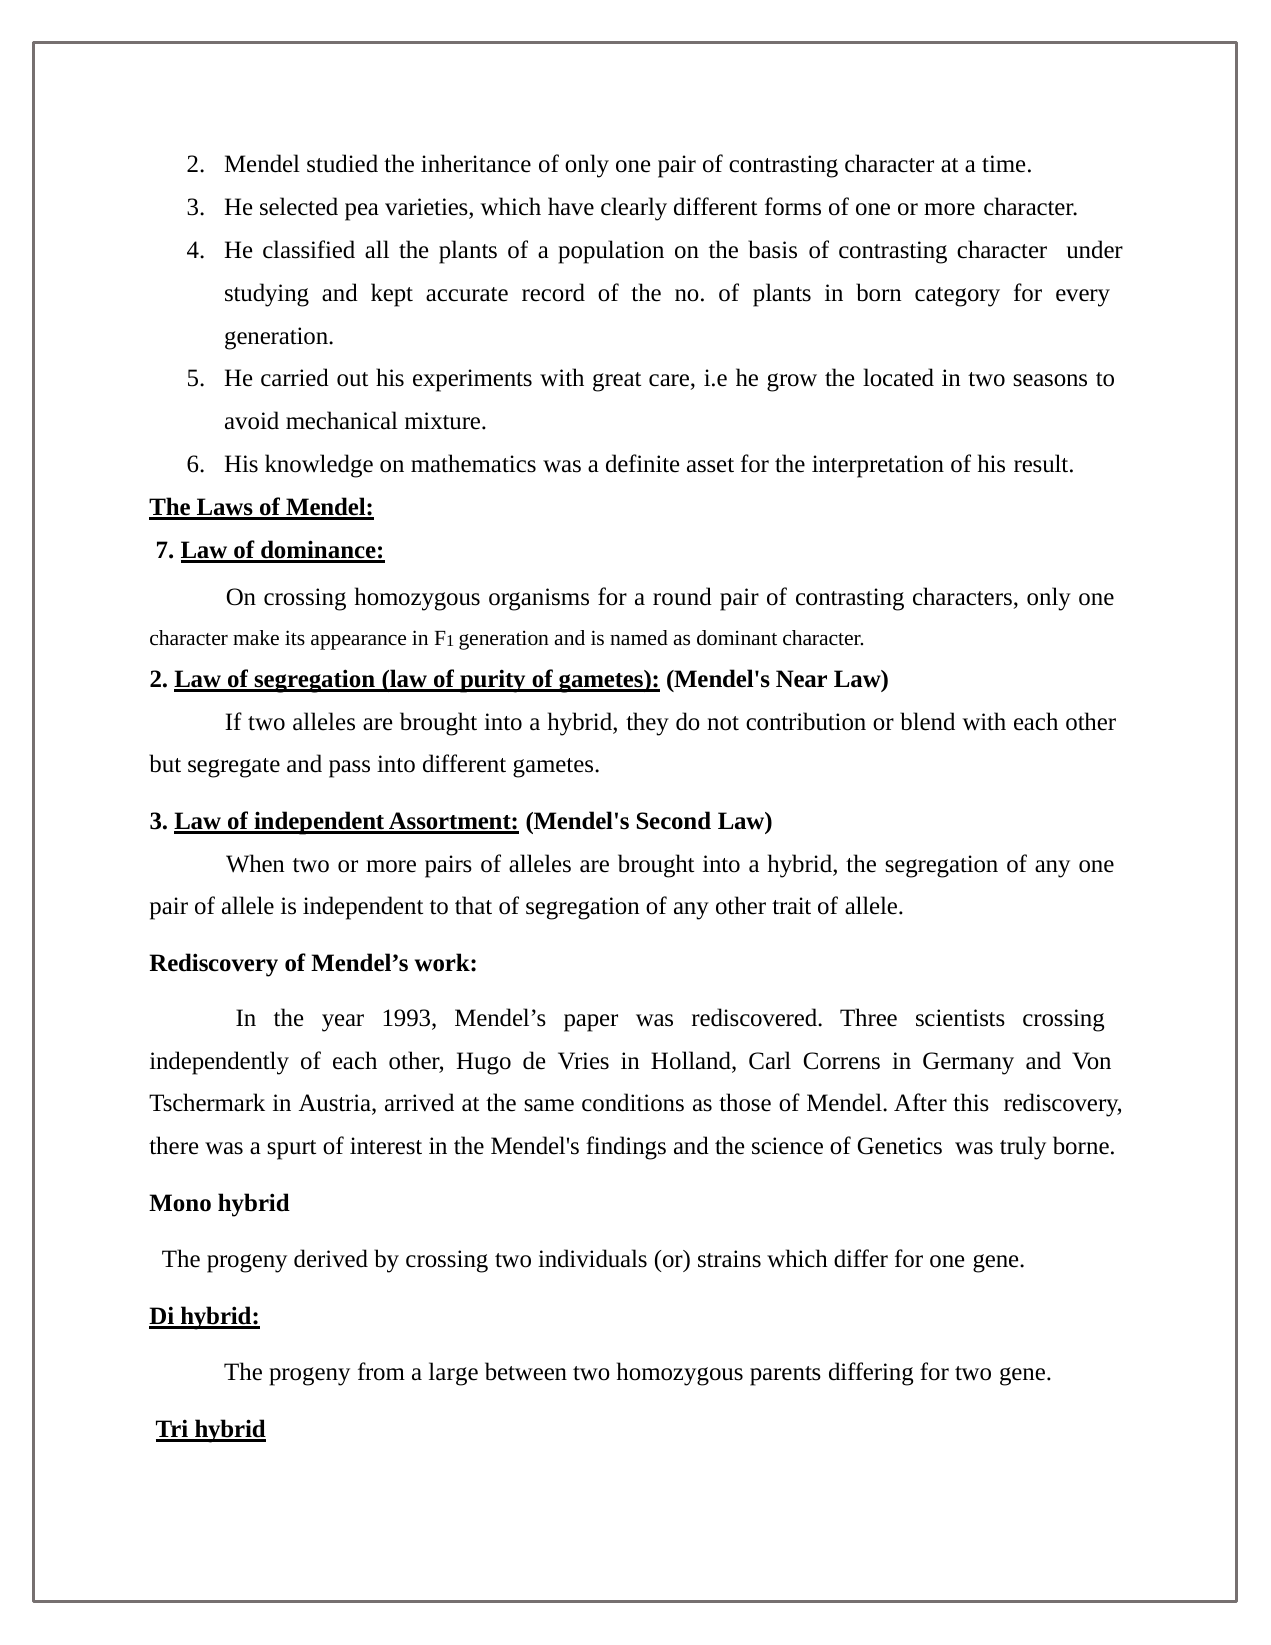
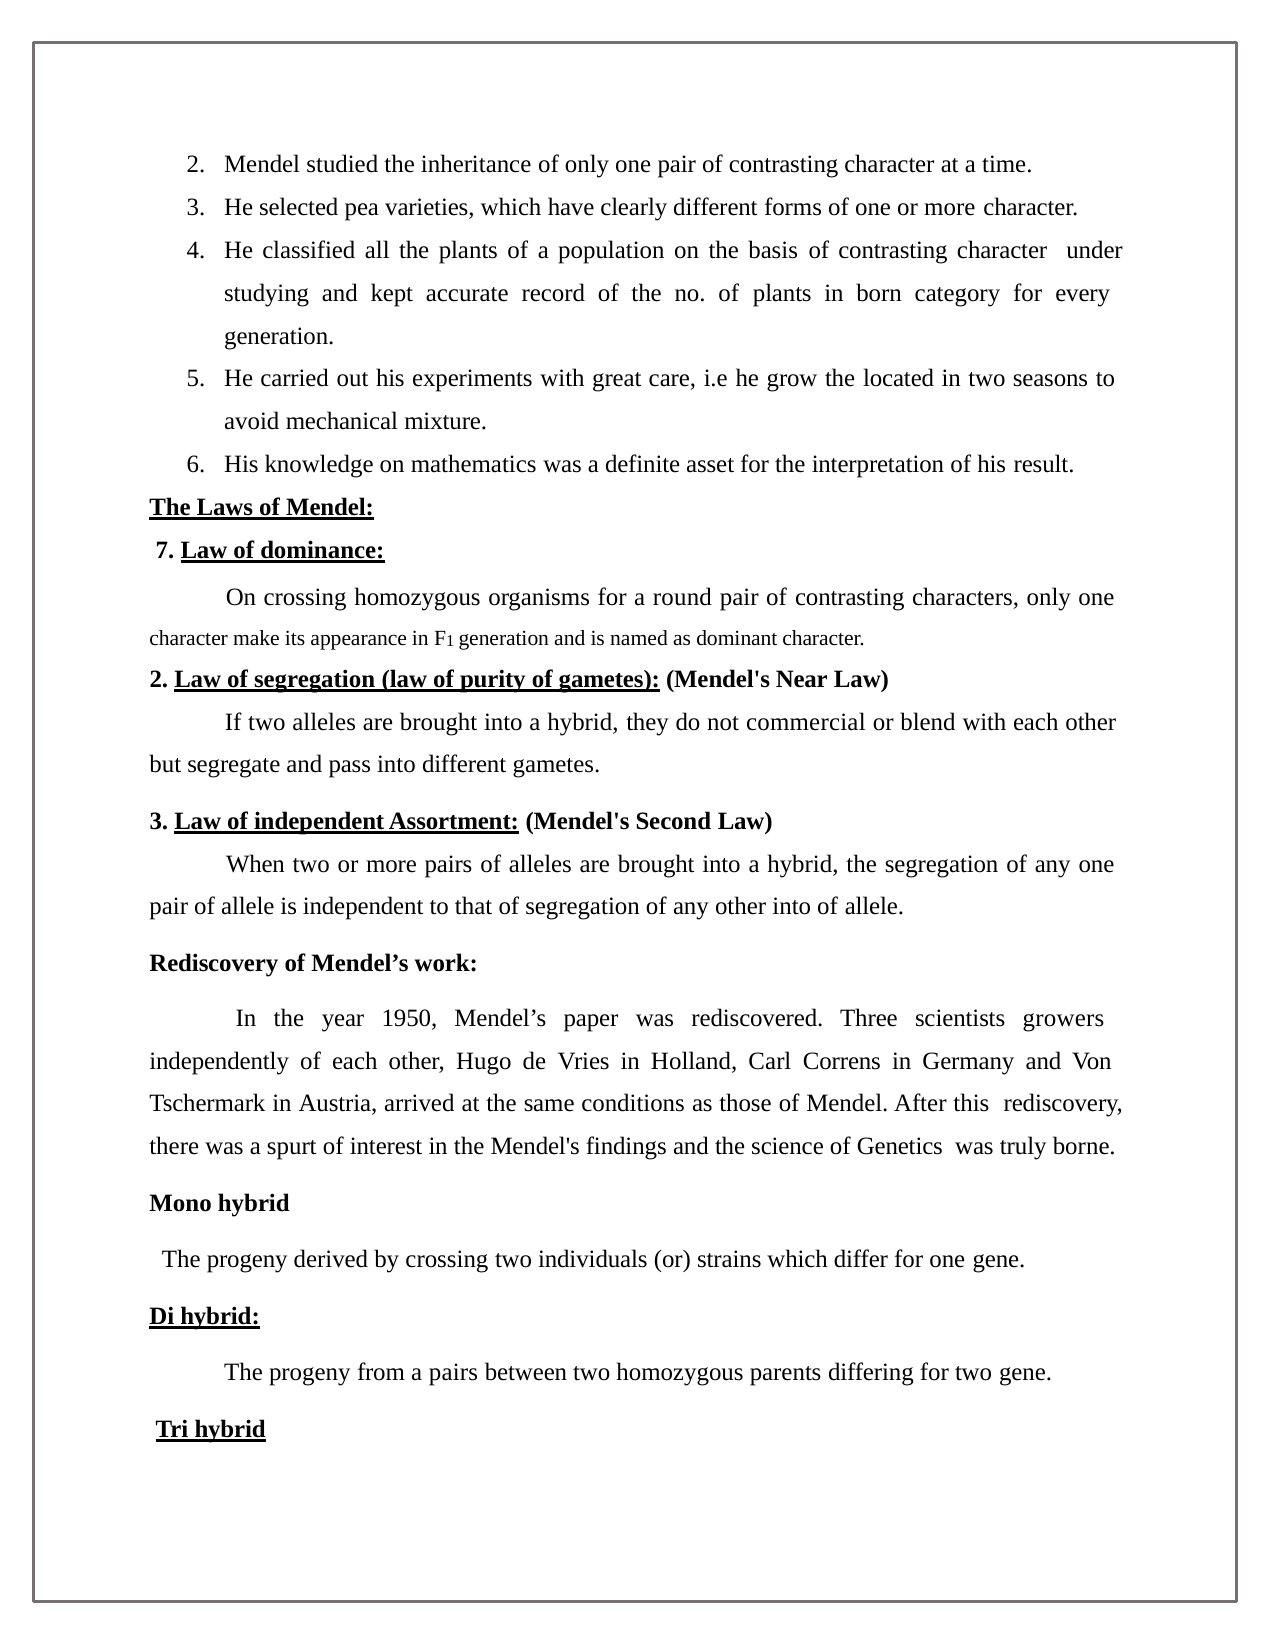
contribution: contribution -> commercial
other trait: trait -> into
1993: 1993 -> 1950
scientists crossing: crossing -> growers
a large: large -> pairs
